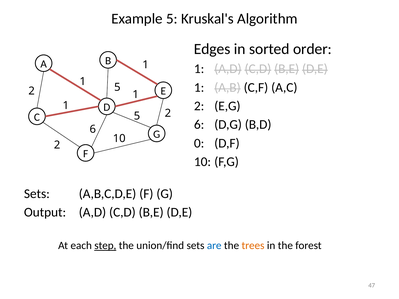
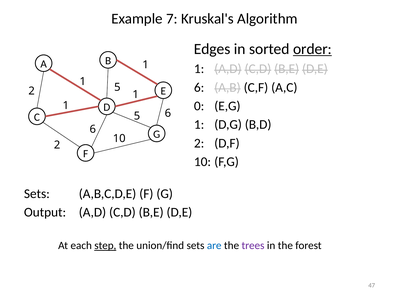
Example 5: 5 -> 7
order underline: none -> present
1 at (199, 87): 1 -> 6
2 at (199, 106): 2 -> 0
5 2: 2 -> 6
6 at (199, 125): 6 -> 1
0 at (199, 143): 0 -> 2
trees colour: orange -> purple
